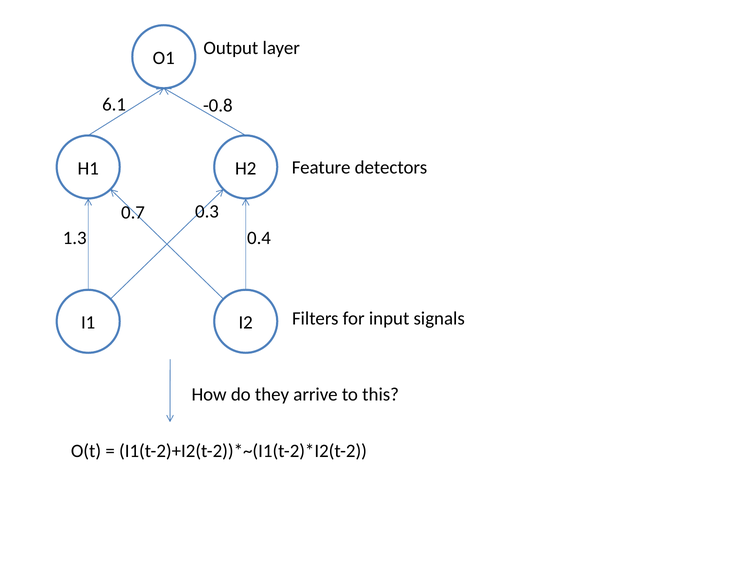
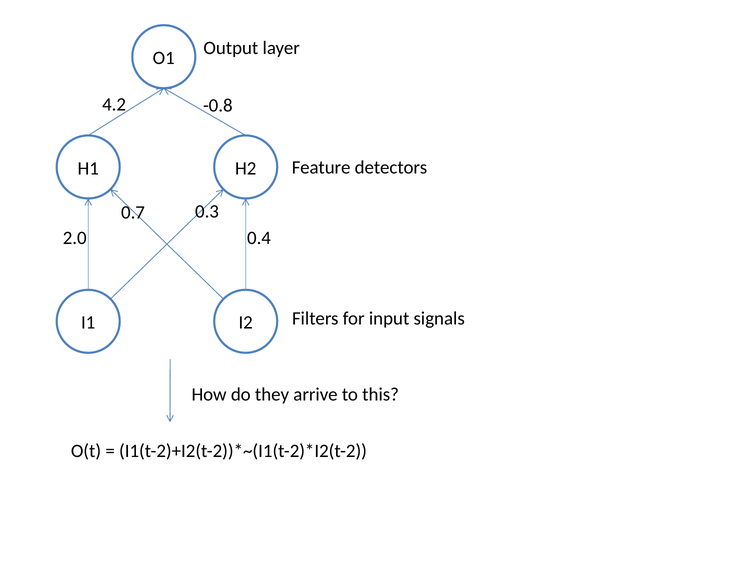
6.1: 6.1 -> 4.2
1.3: 1.3 -> 2.0
